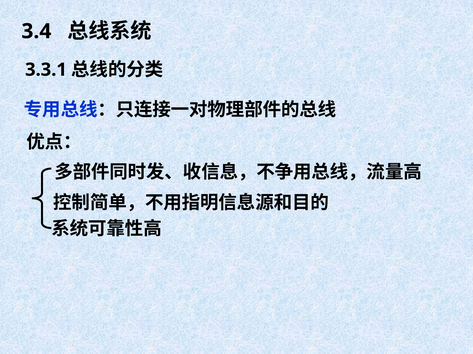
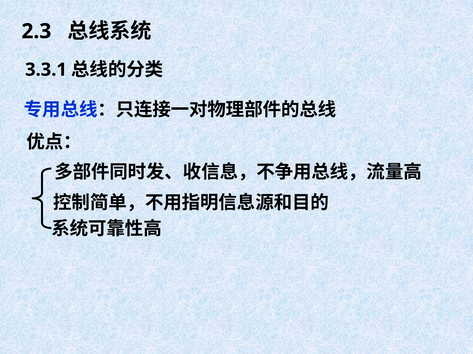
3.4: 3.4 -> 2.3
